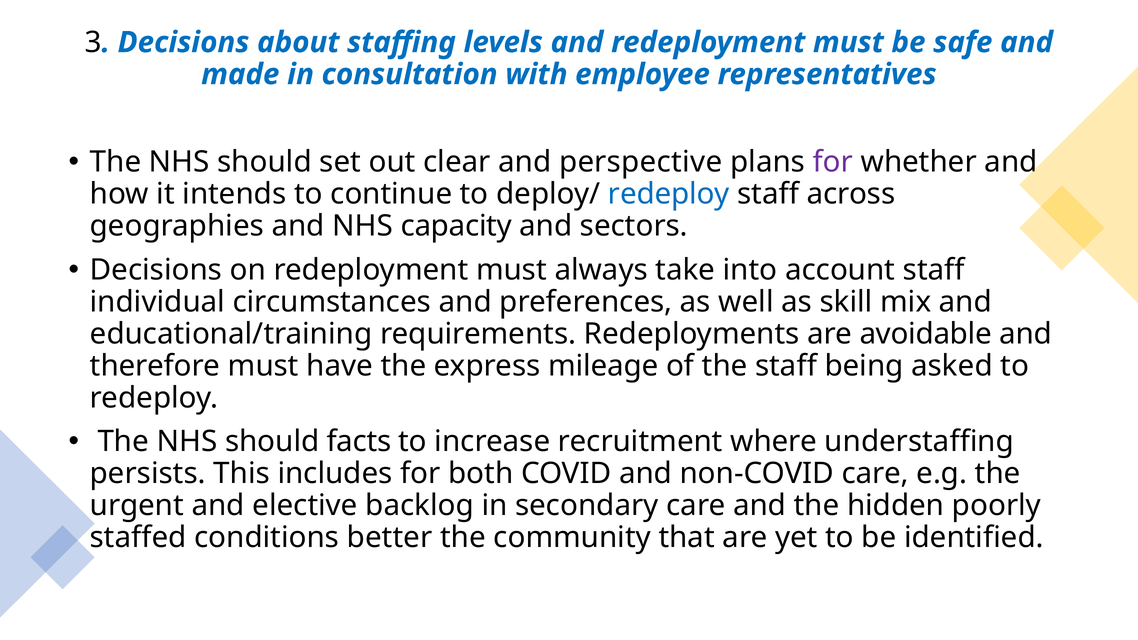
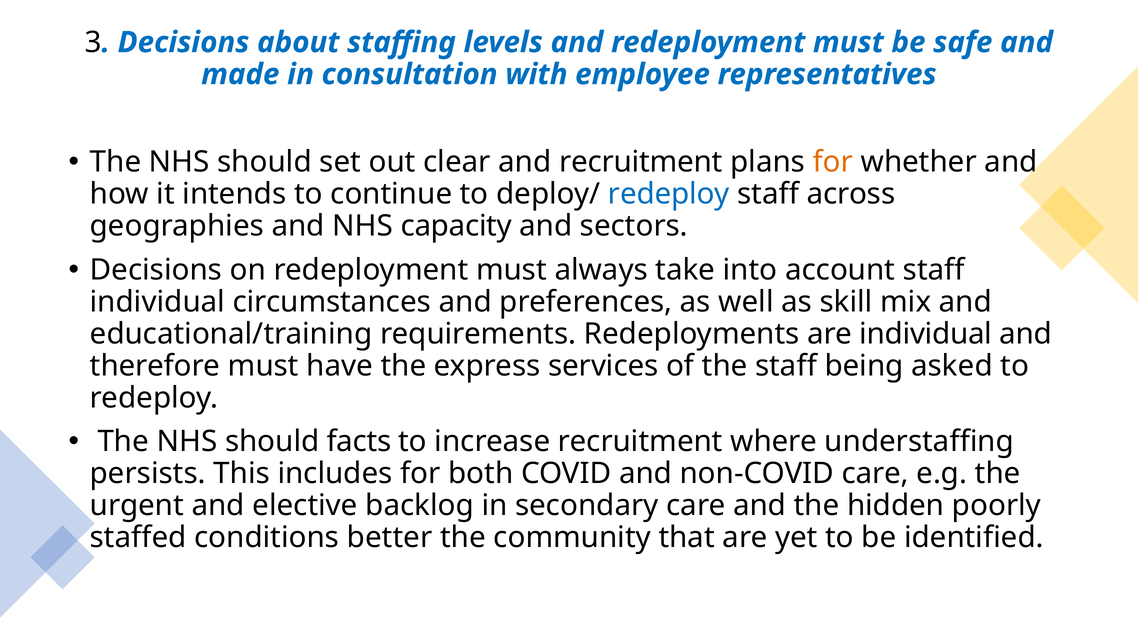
and perspective: perspective -> recruitment
for at (833, 162) colour: purple -> orange
are avoidable: avoidable -> individual
mileage: mileage -> services
